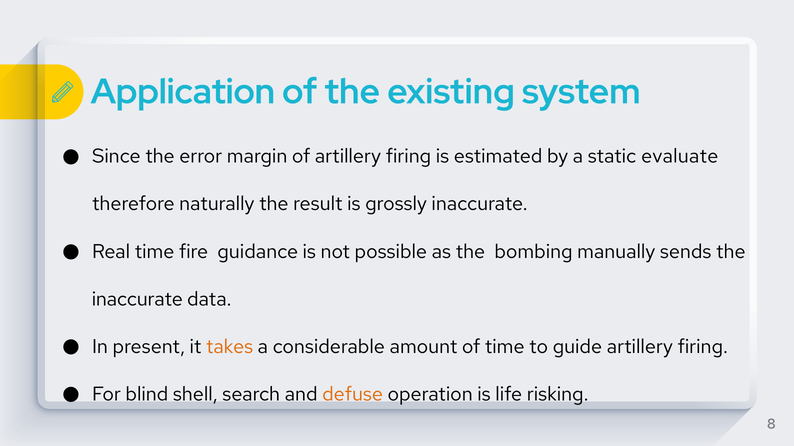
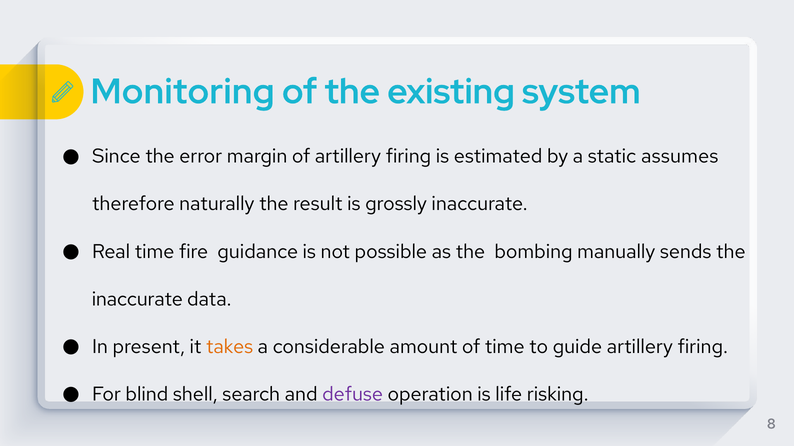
Application: Application -> Monitoring
evaluate: evaluate -> assumes
defuse colour: orange -> purple
